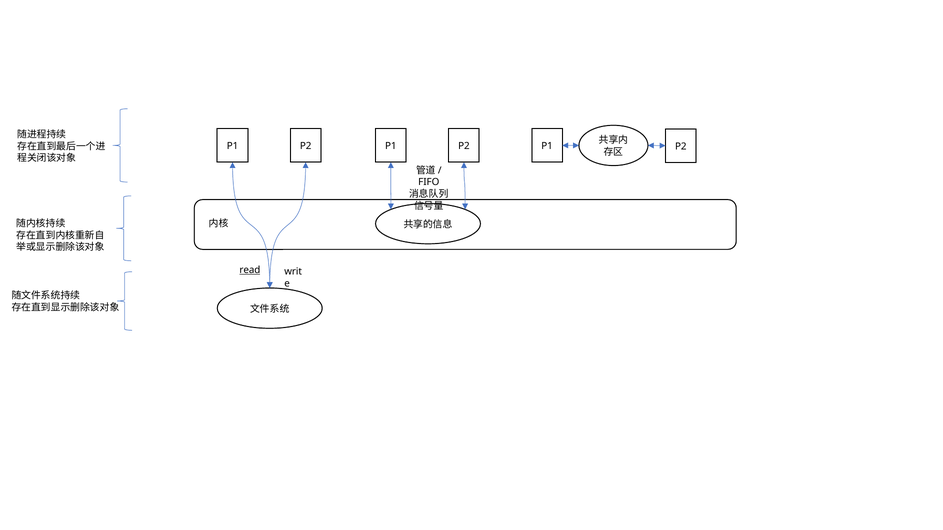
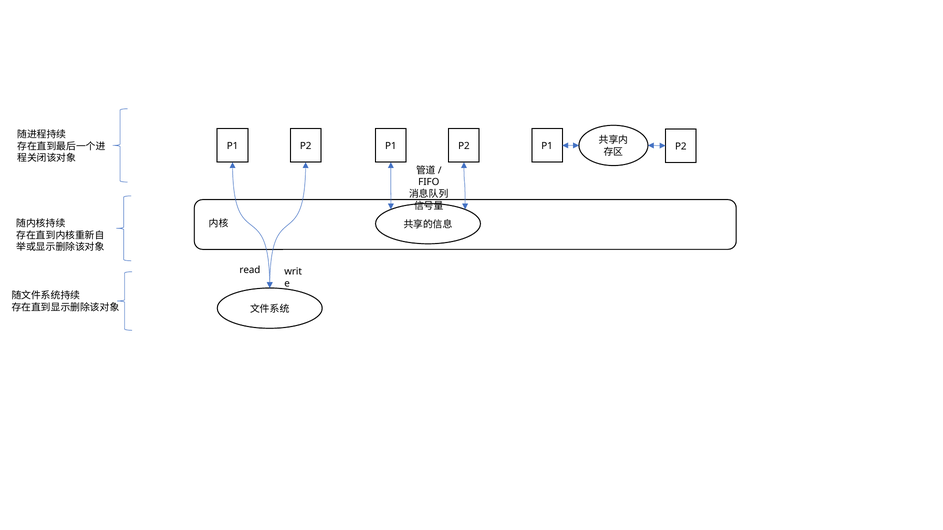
read underline: present -> none
